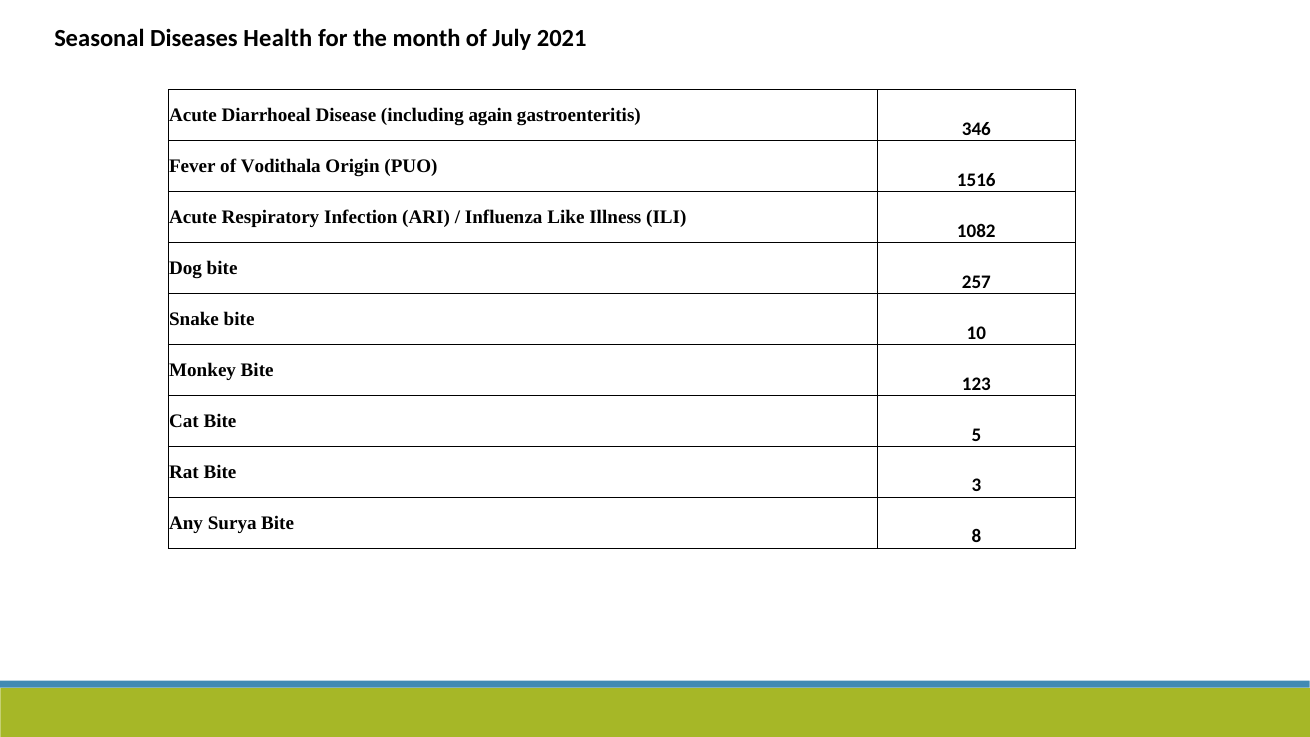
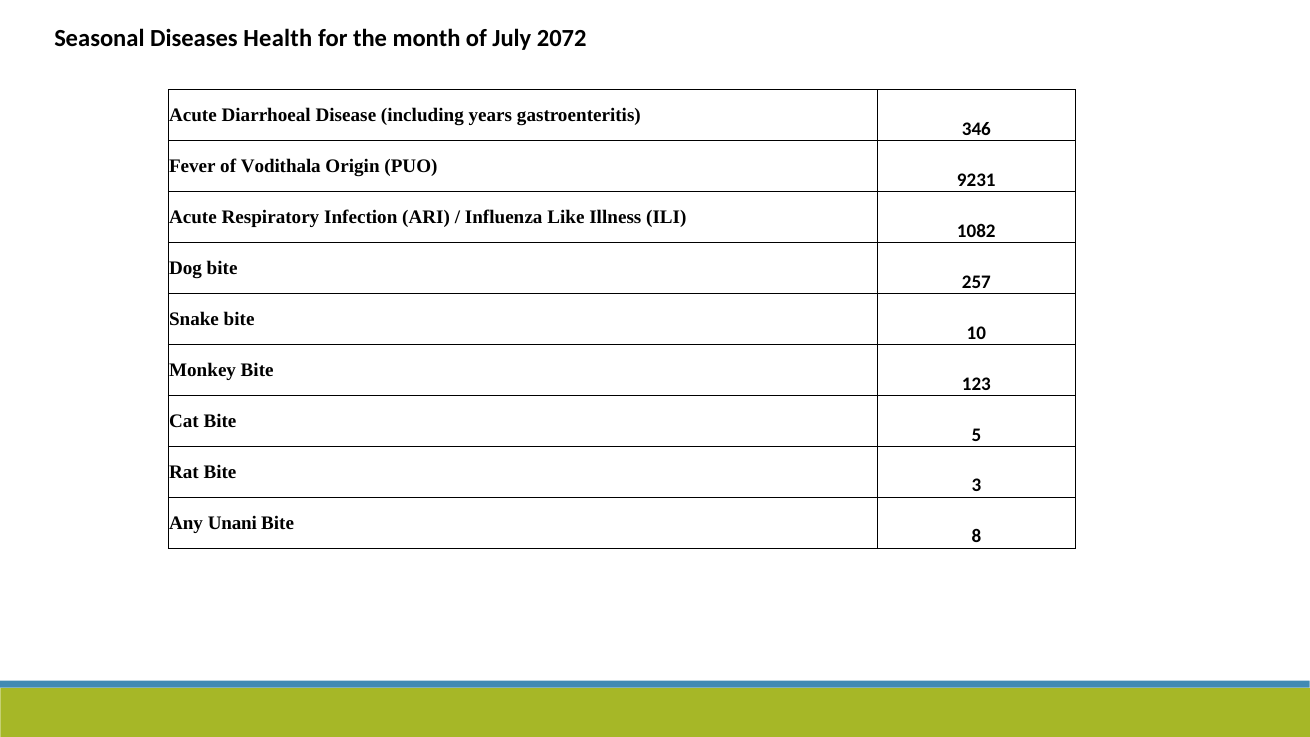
2021: 2021 -> 2072
again: again -> years
1516: 1516 -> 9231
Surya: Surya -> Unani
